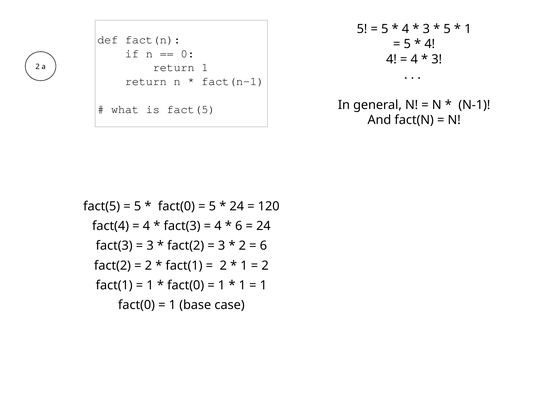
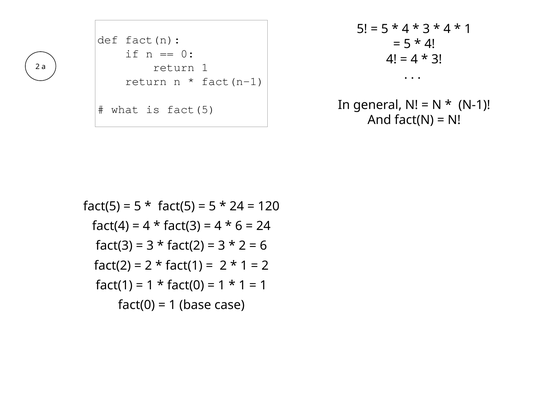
5 at (447, 29): 5 -> 4
fact(0 at (176, 206): fact(0 -> fact(5
